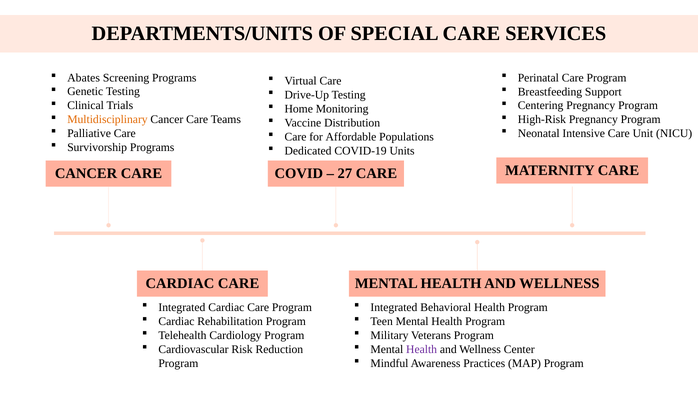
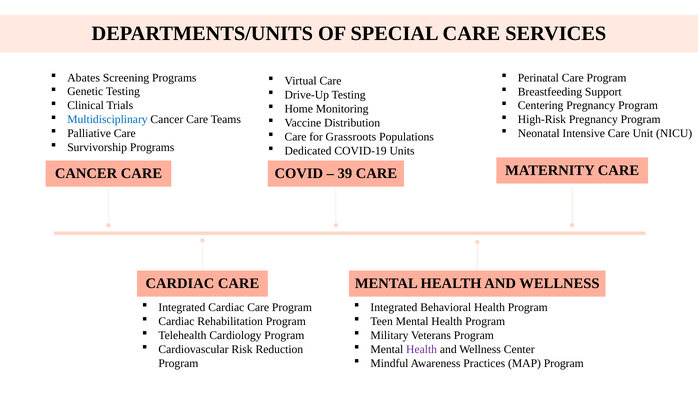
Multidisciplinary colour: orange -> blue
Affordable: Affordable -> Grassroots
27: 27 -> 39
